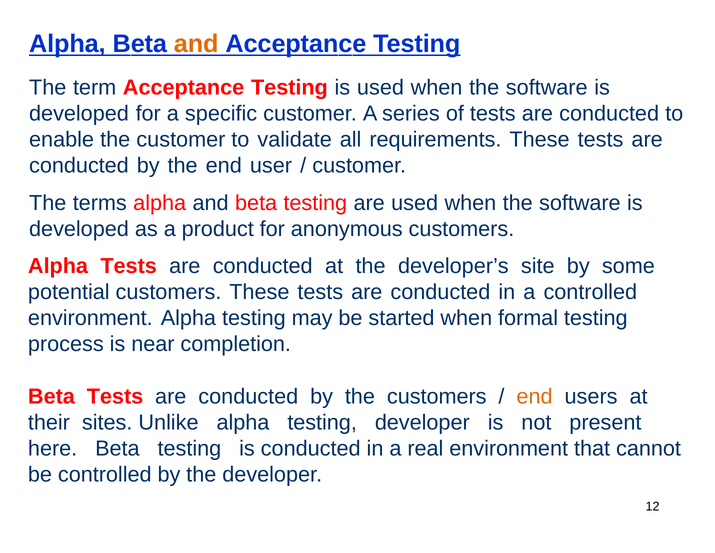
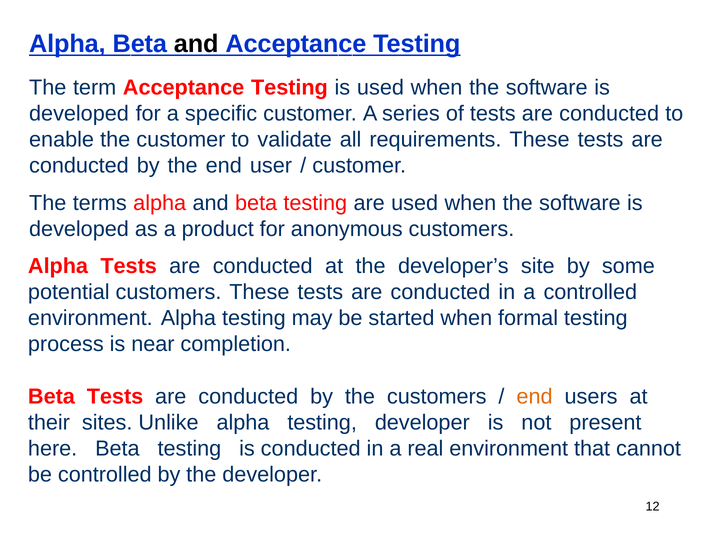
and at (196, 44) colour: orange -> black
